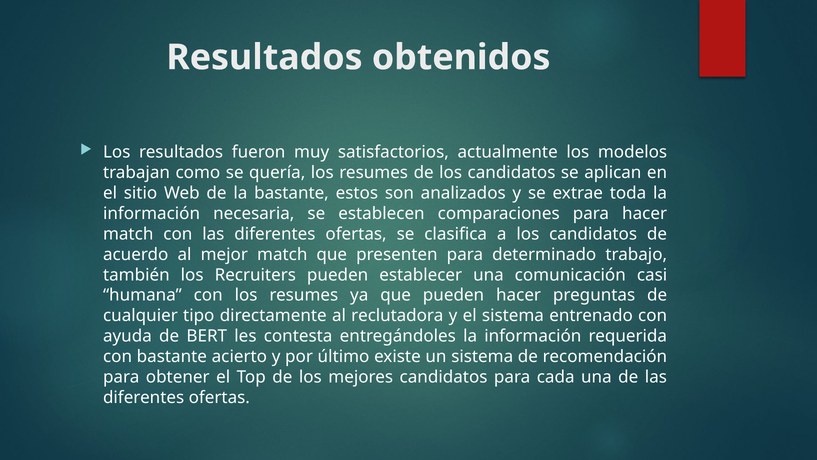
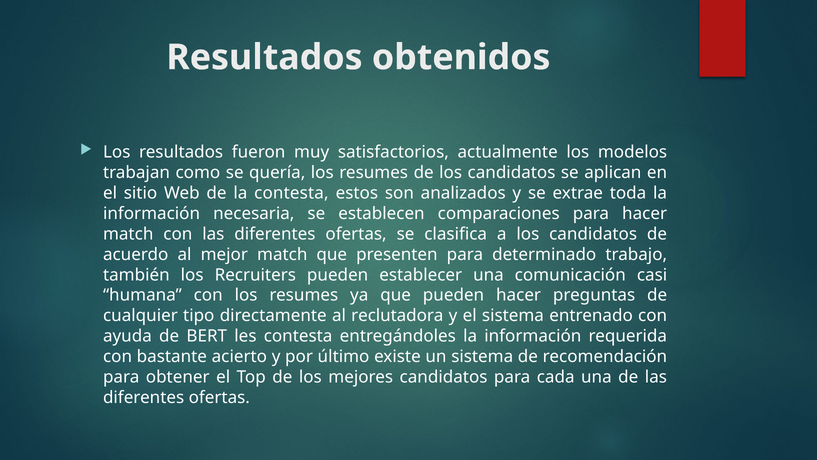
la bastante: bastante -> contesta
